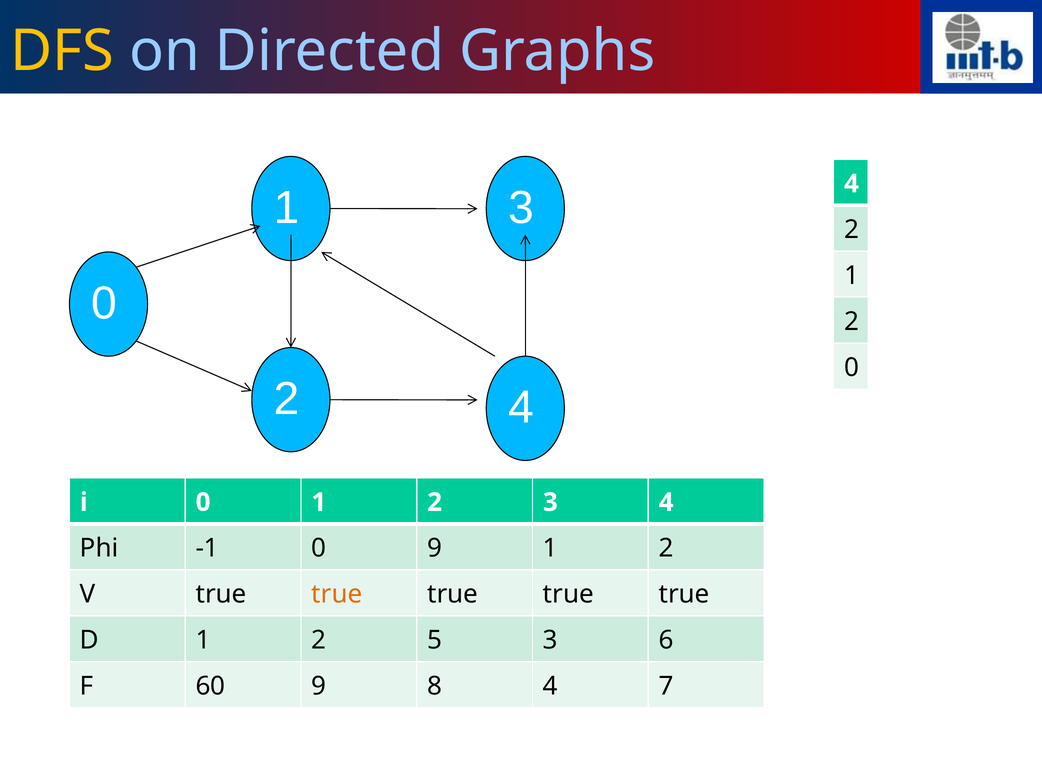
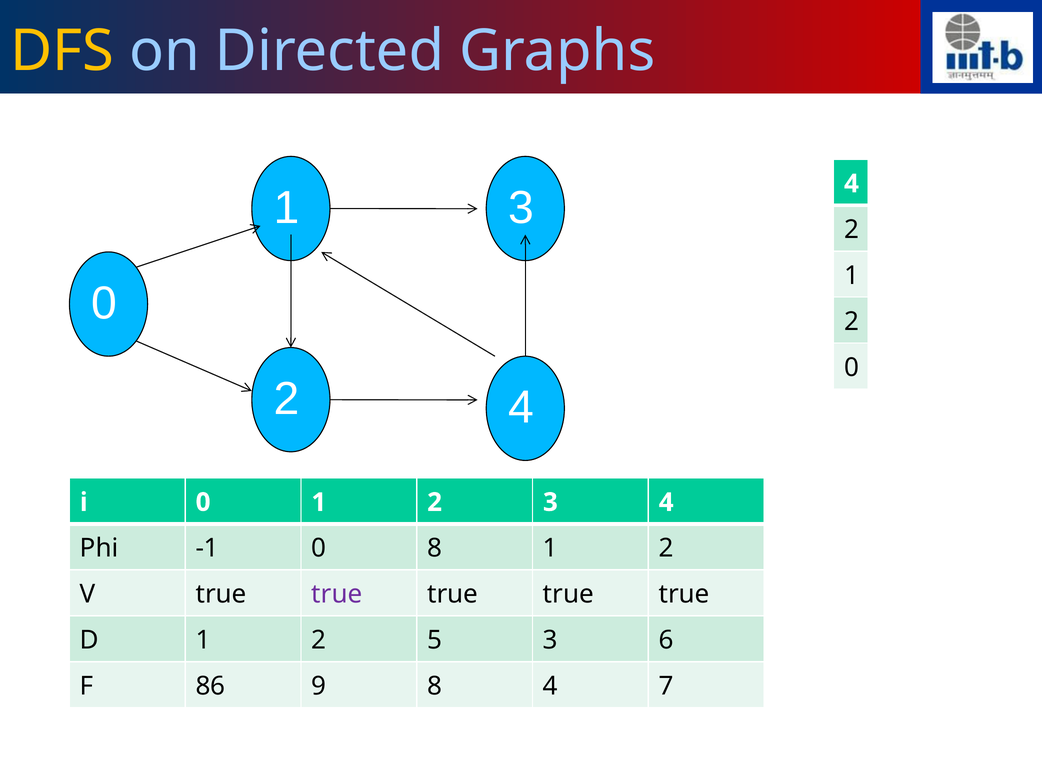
0 9: 9 -> 8
true at (337, 594) colour: orange -> purple
60: 60 -> 86
